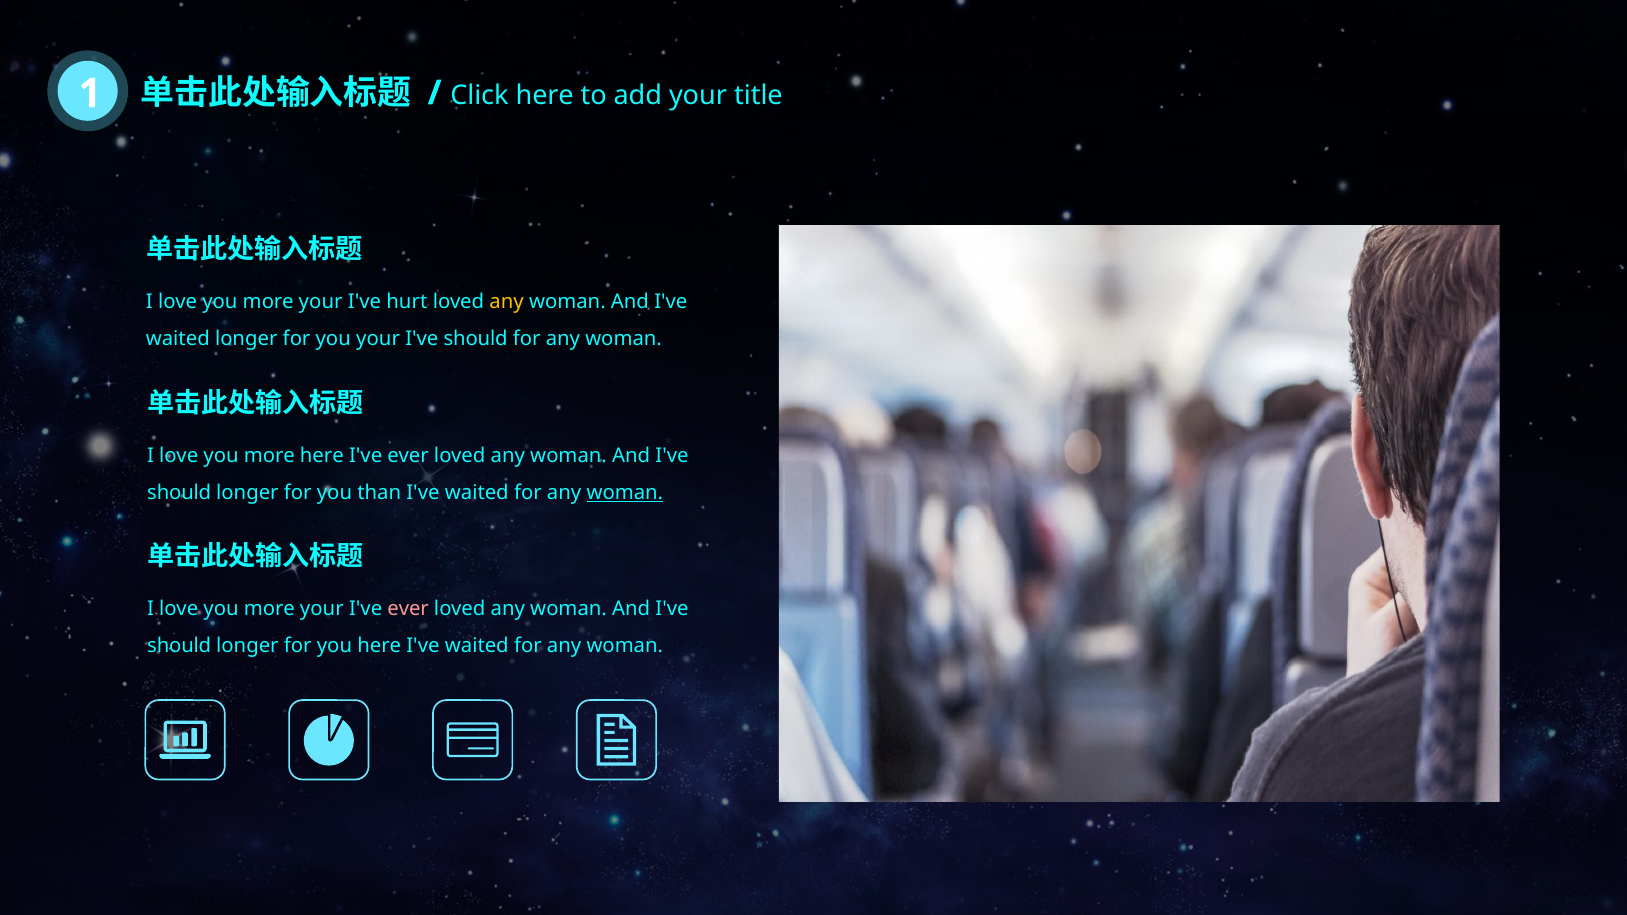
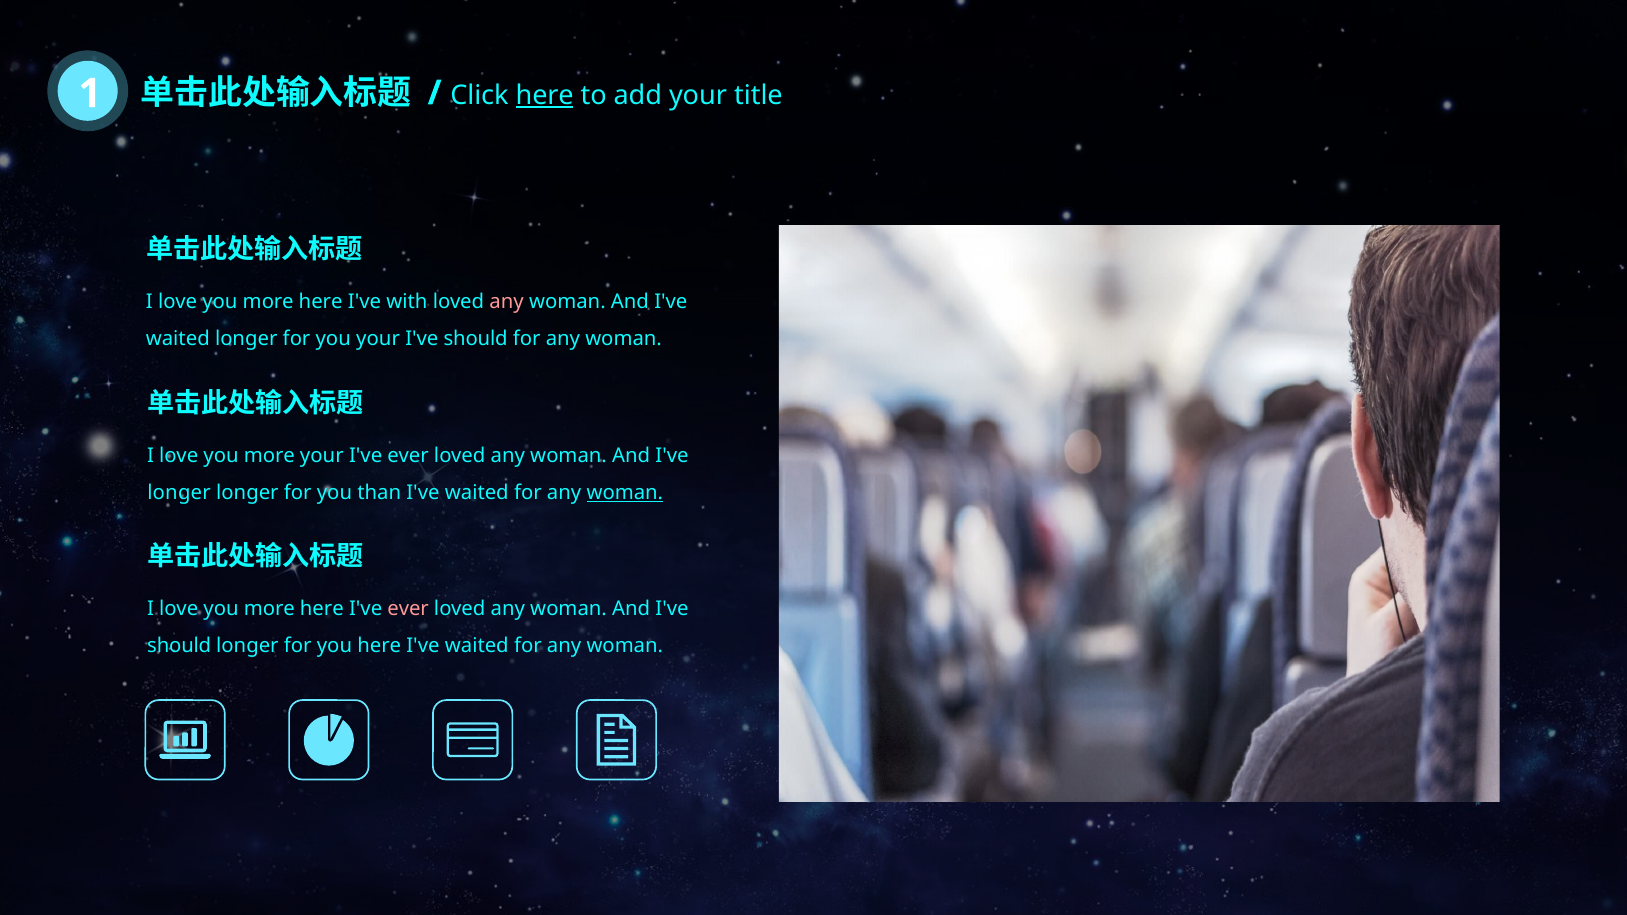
here at (545, 95) underline: none -> present
your at (321, 302): your -> here
hurt: hurt -> with
any at (507, 302) colour: yellow -> pink
more here: here -> your
should at (179, 493): should -> longer
your at (322, 609): your -> here
